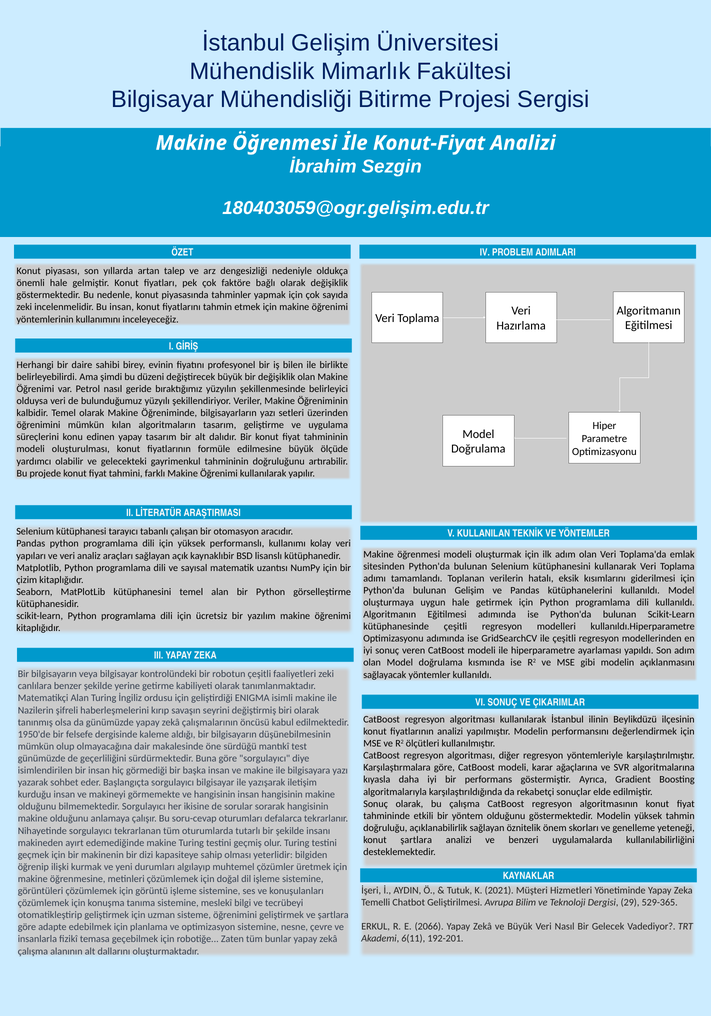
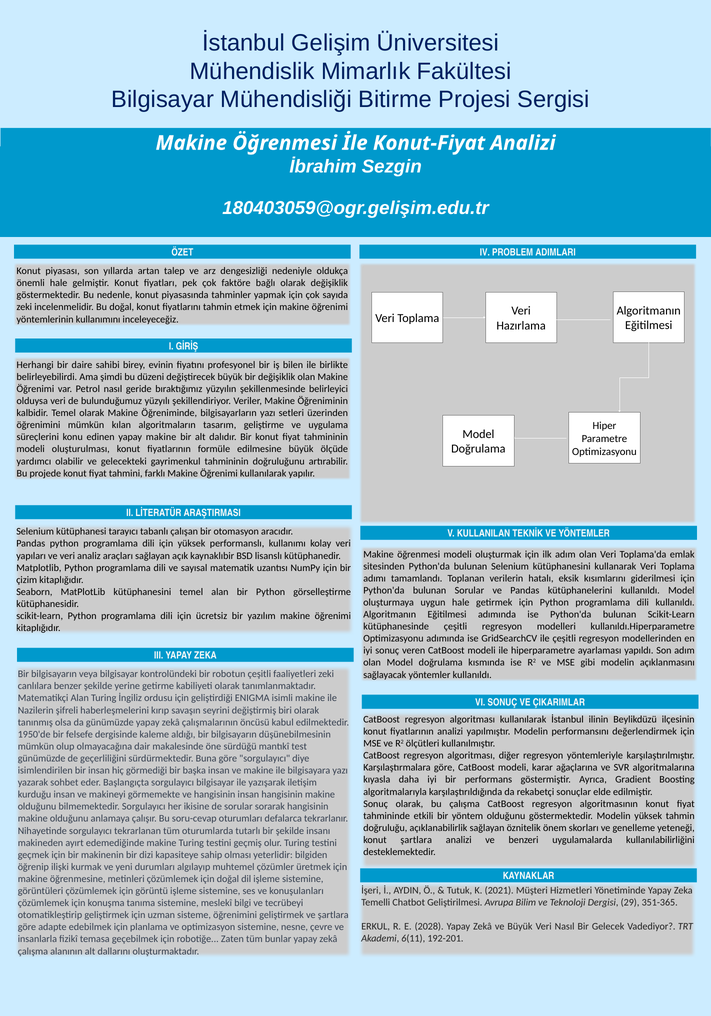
Bu insan: insan -> doğal
yapay tasarım: tasarım -> makine
bulunan Gelişim: Gelişim -> Sorular
529-365: 529-365 -> 351-365
2066: 2066 -> 2028
